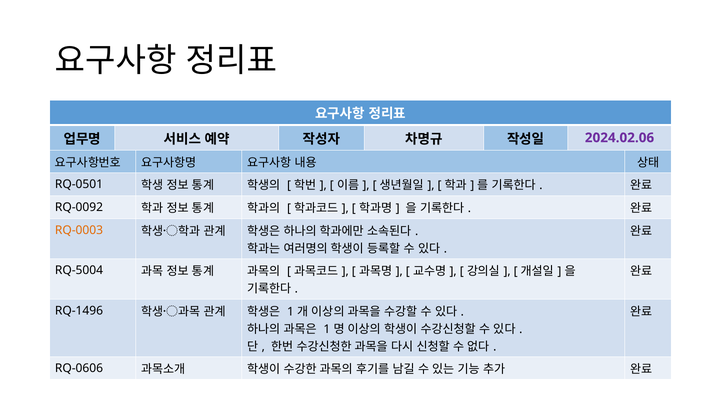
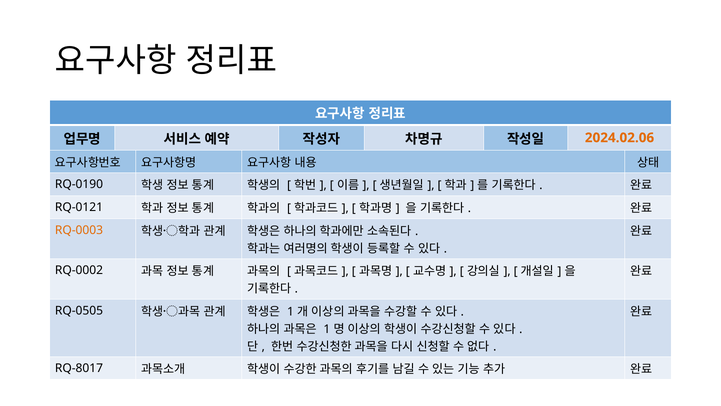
2024.02.06 colour: purple -> orange
RQ-0501: RQ-0501 -> RQ-0190
RQ-0092: RQ-0092 -> RQ-0121
RQ-5004: RQ-5004 -> RQ-0002
RQ-1496: RQ-1496 -> RQ-0505
RQ-0606: RQ-0606 -> RQ-8017
